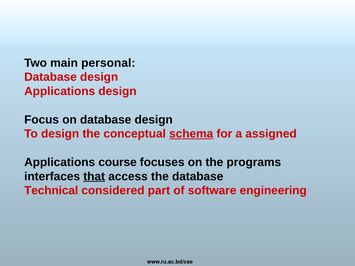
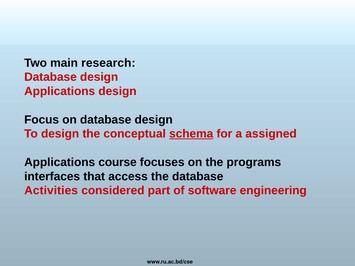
personal: personal -> research
that underline: present -> none
Technical: Technical -> Activities
